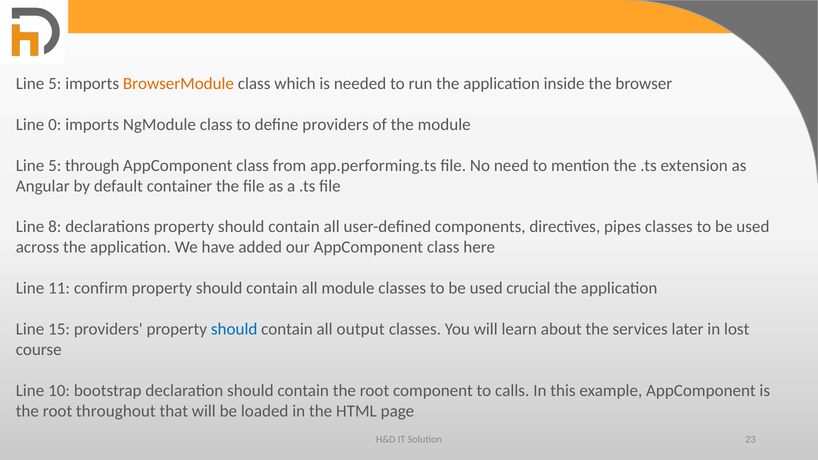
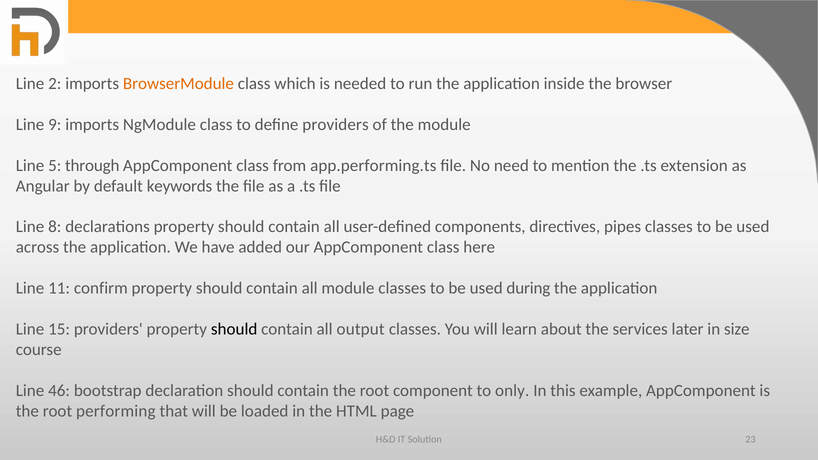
5 at (55, 84): 5 -> 2
0: 0 -> 9
container: container -> keywords
crucial: crucial -> during
should at (234, 329) colour: blue -> black
lost: lost -> size
10: 10 -> 46
calls: calls -> only
throughout: throughout -> performing
